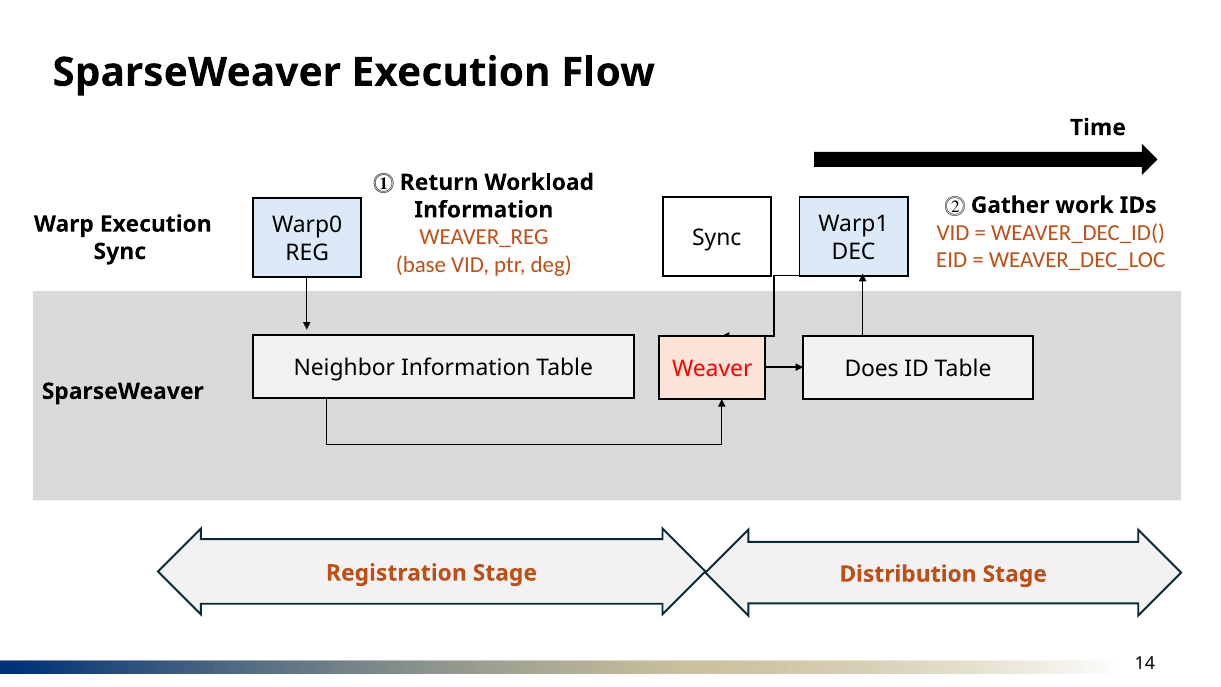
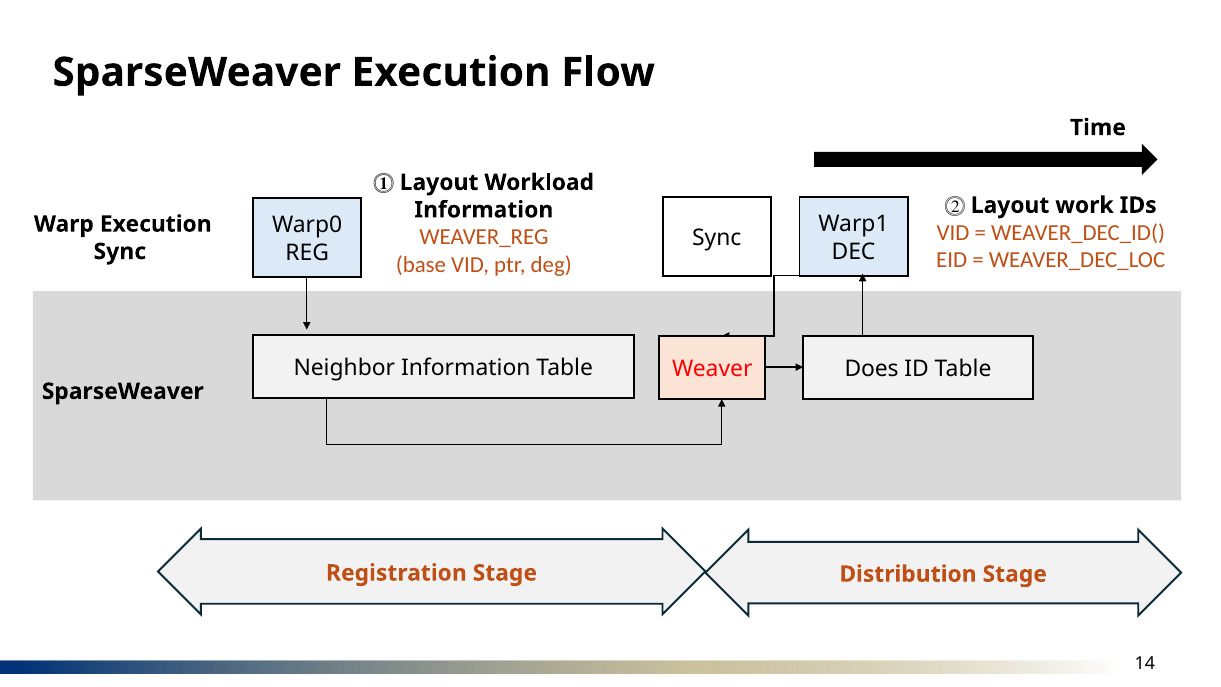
⓵ Return: Return -> Layout
⓶ Gather: Gather -> Layout
